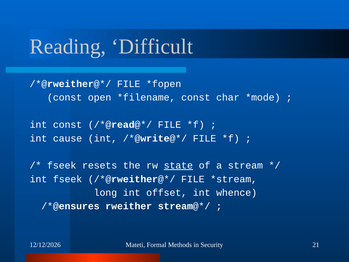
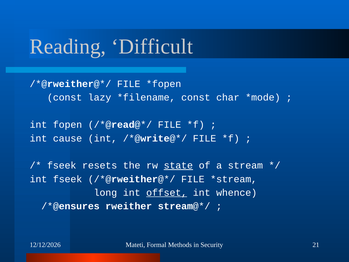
open: open -> lazy
int const: const -> fopen
offset underline: none -> present
